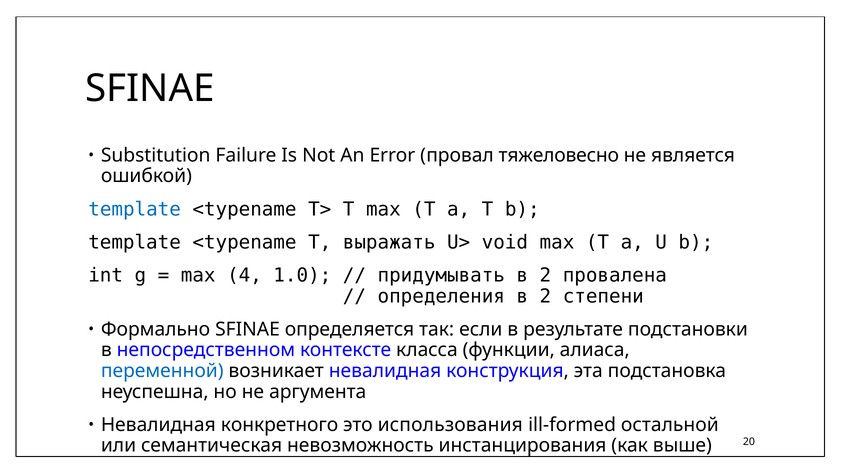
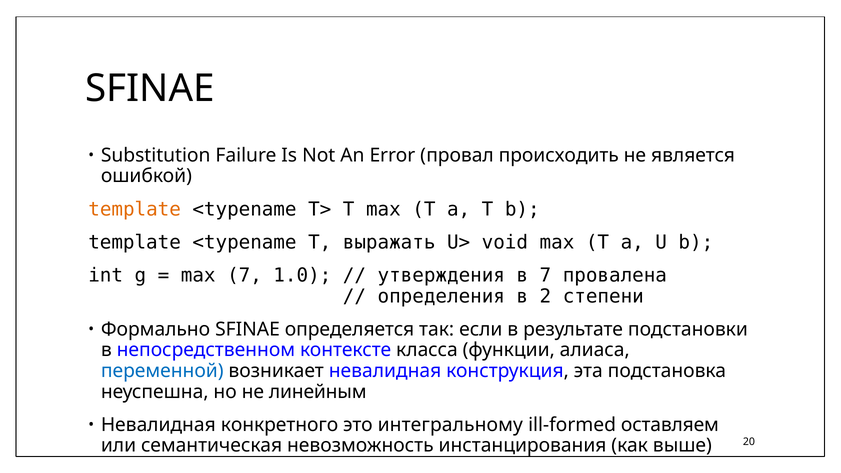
тяжеловесно: тяжеловесно -> происходить
template at (135, 209) colour: blue -> orange
max 4: 4 -> 7
придумывать: придумывать -> утверждения
2 at (545, 275): 2 -> 7
аргумента: аргумента -> линейным
использования: использования -> интегральному
остальной: остальной -> оставляем
